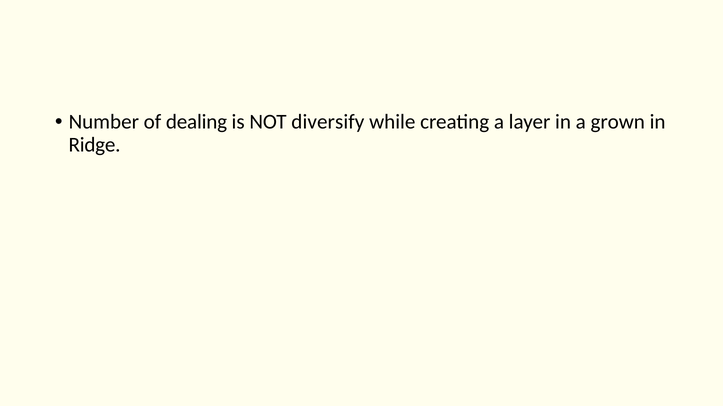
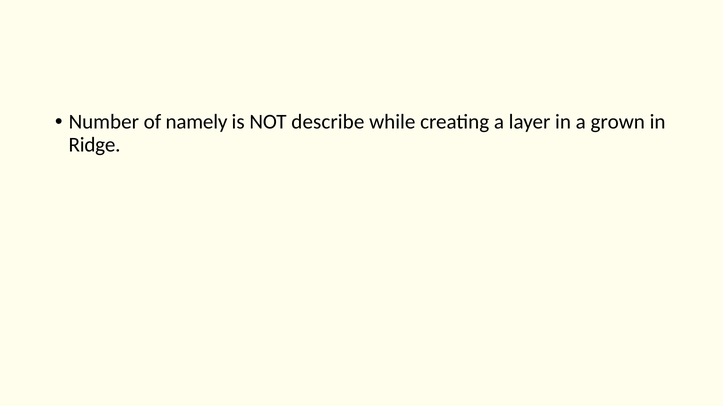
dealing: dealing -> namely
diversify: diversify -> describe
